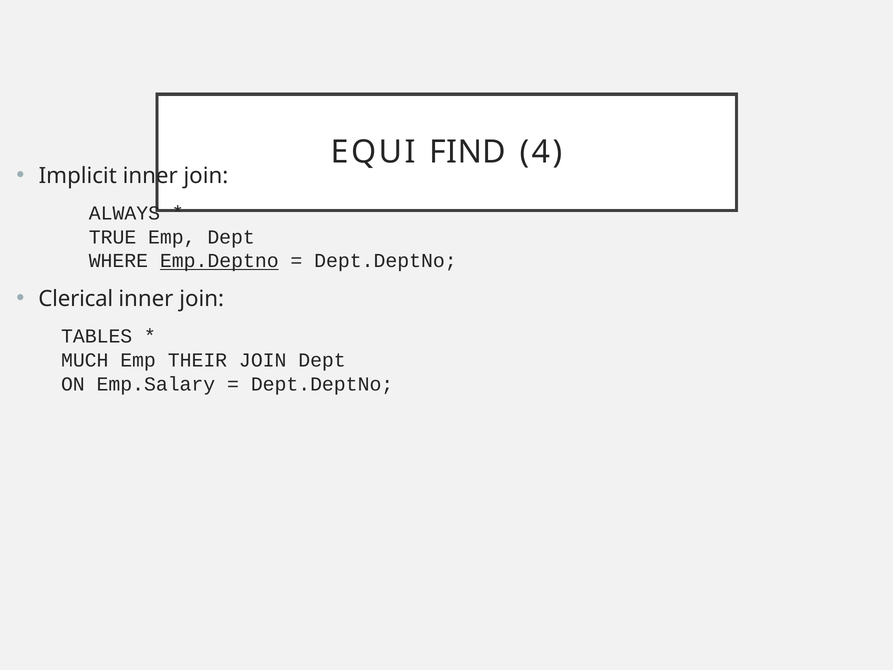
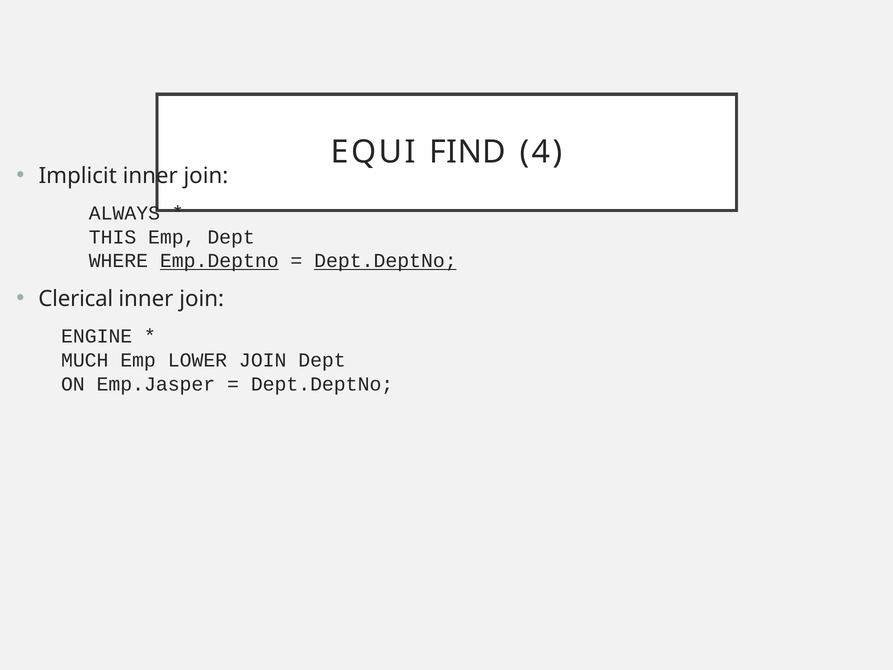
TRUE: TRUE -> THIS
Dept.DeptNo at (385, 261) underline: none -> present
TABLES: TABLES -> ENGINE
THEIR: THEIR -> LOWER
Emp.Salary: Emp.Salary -> Emp.Jasper
